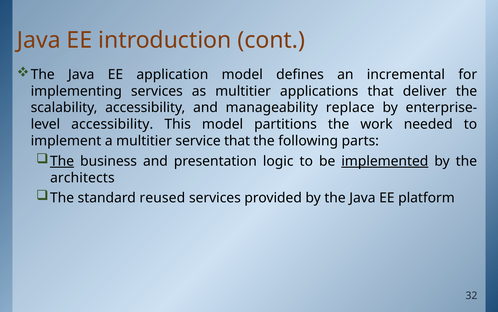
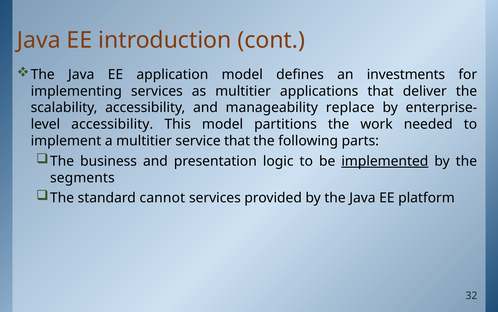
incremental: incremental -> investments
The at (62, 161) underline: present -> none
architects: architects -> segments
reused: reused -> cannot
